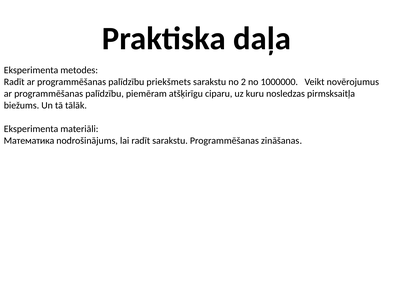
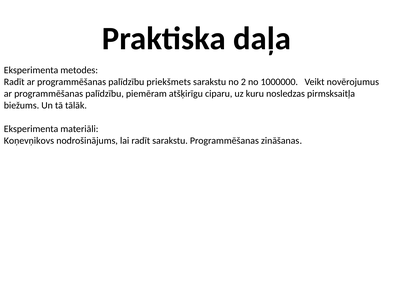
Математика: Математика -> Koņevņikovs
